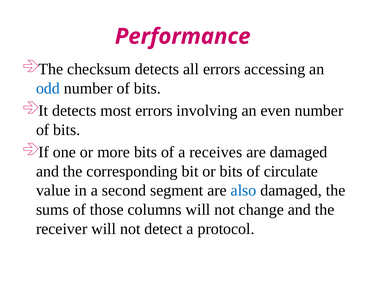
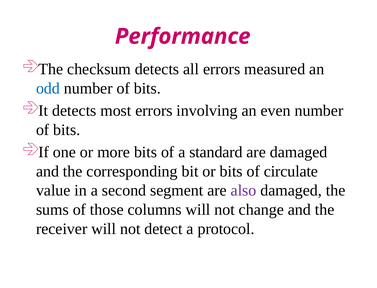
accessing: accessing -> measured
receives: receives -> standard
also colour: blue -> purple
